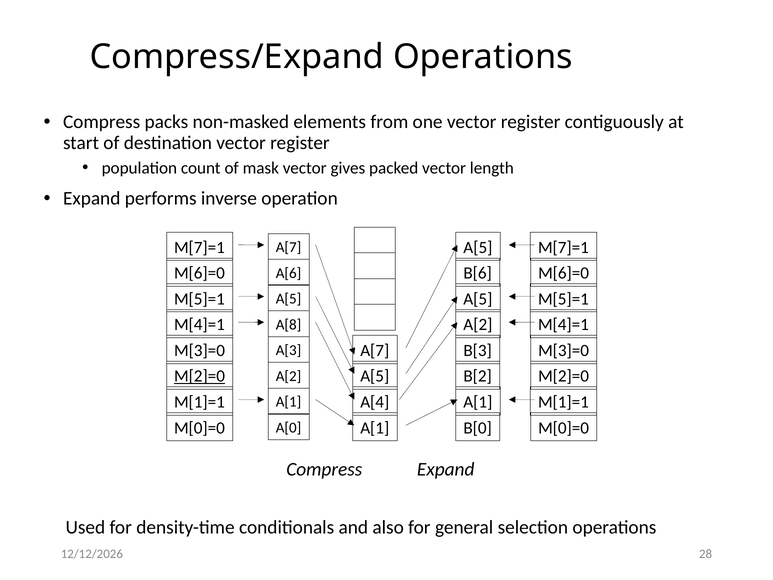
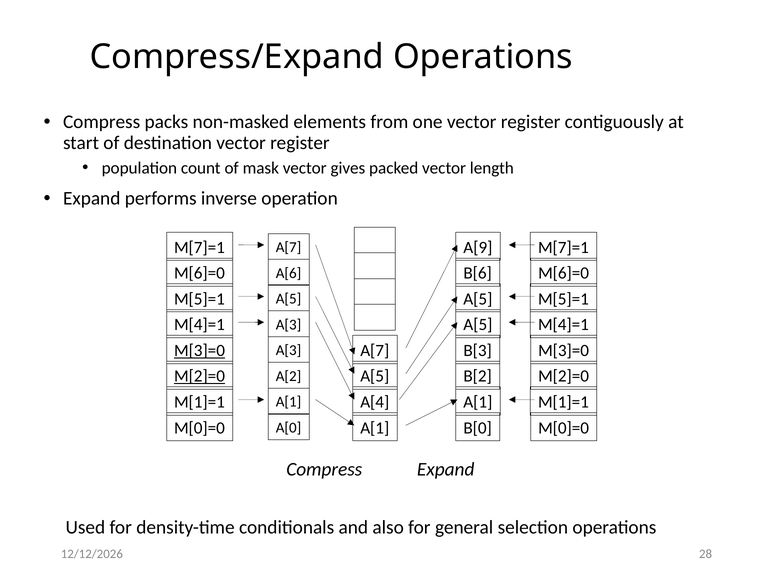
A[5 at (478, 247): A[5 -> A[9
A[2 at (478, 325): A[2 -> A[5
A[8 at (289, 325): A[8 -> A[3
M[3]=0 at (199, 350) underline: none -> present
